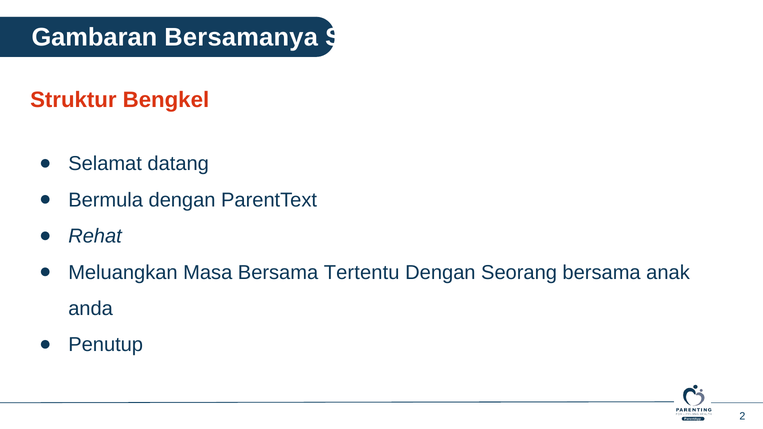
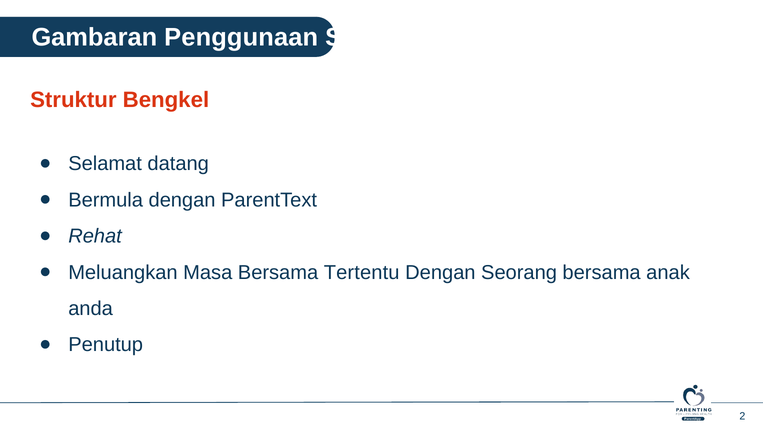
Bersamanya: Bersamanya -> Penggunaan
